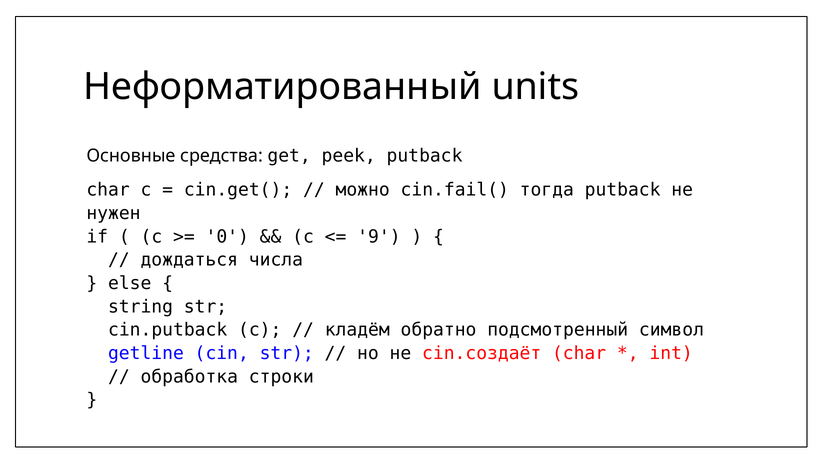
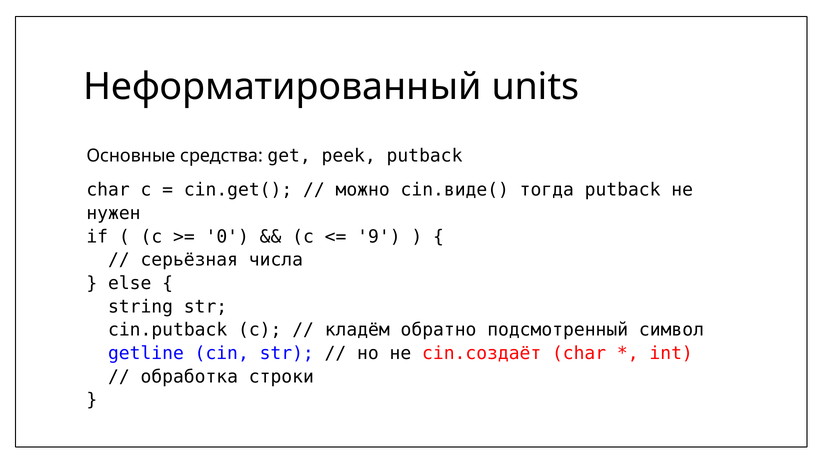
cin.fail(: cin.fail( -> cin.виде(
дождаться: дождаться -> серьёзная
